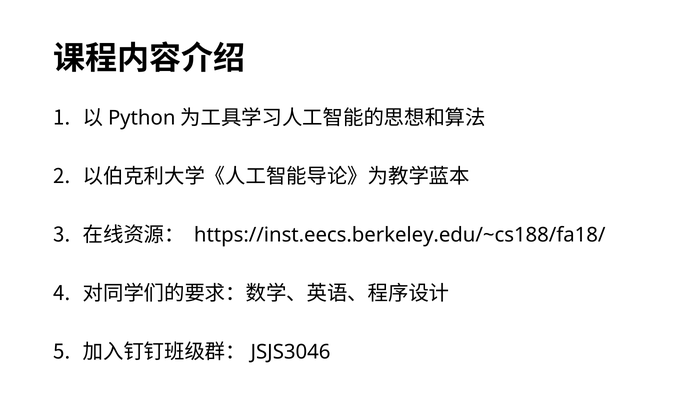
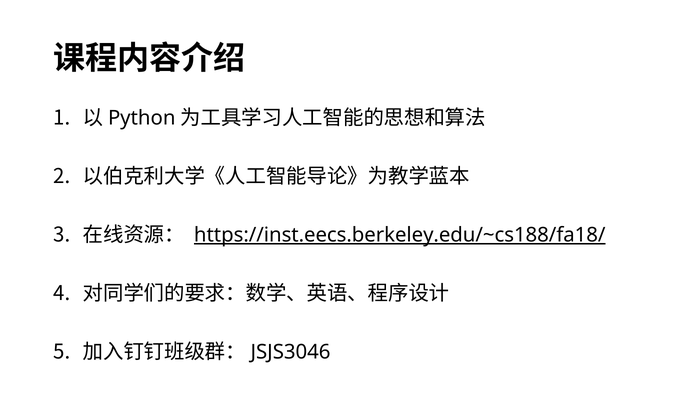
https://inst.eecs.berkeley.edu/~cs188/fa18/ underline: none -> present
